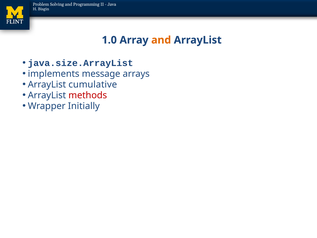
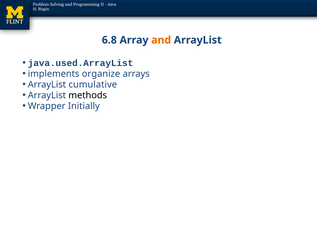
1.0: 1.0 -> 6.8
java.size.ArrayList: java.size.ArrayList -> java.used.ArrayList
message: message -> organize
methods colour: red -> black
